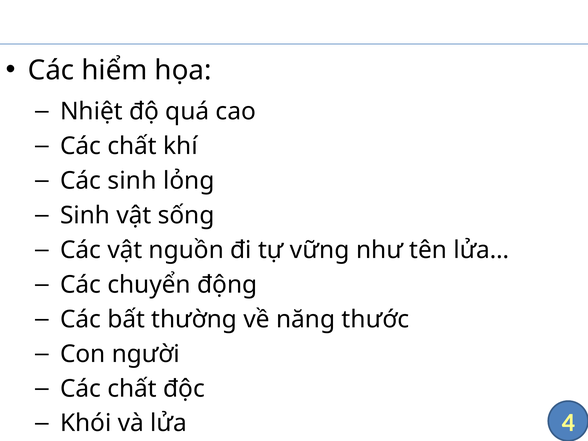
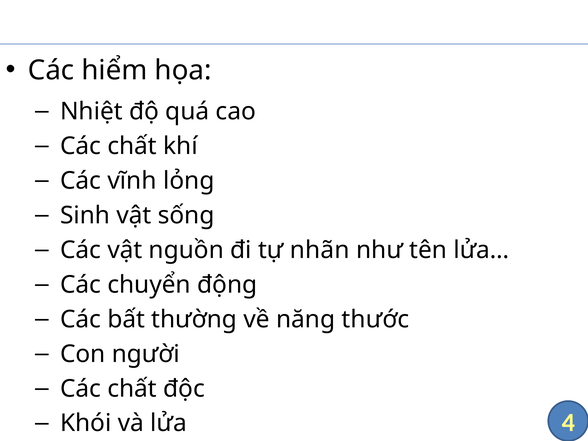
Các sinh: sinh -> vĩnh
vững: vững -> nhãn
